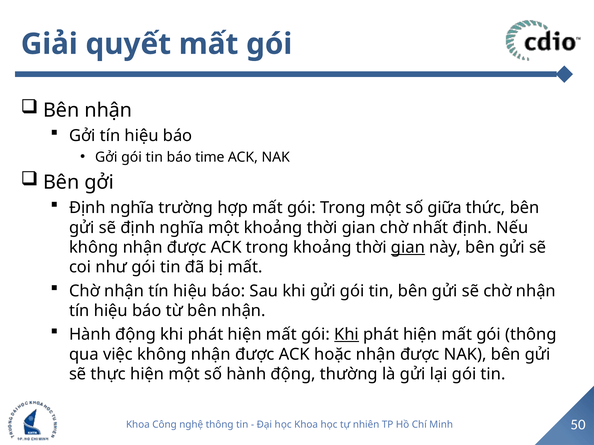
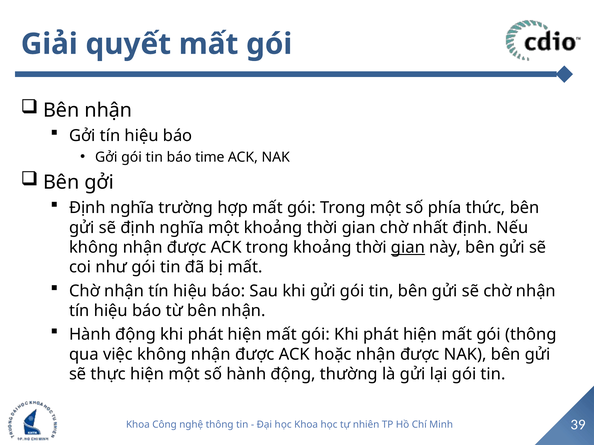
giữa: giữa -> phía
Khi at (347, 335) underline: present -> none
50: 50 -> 39
